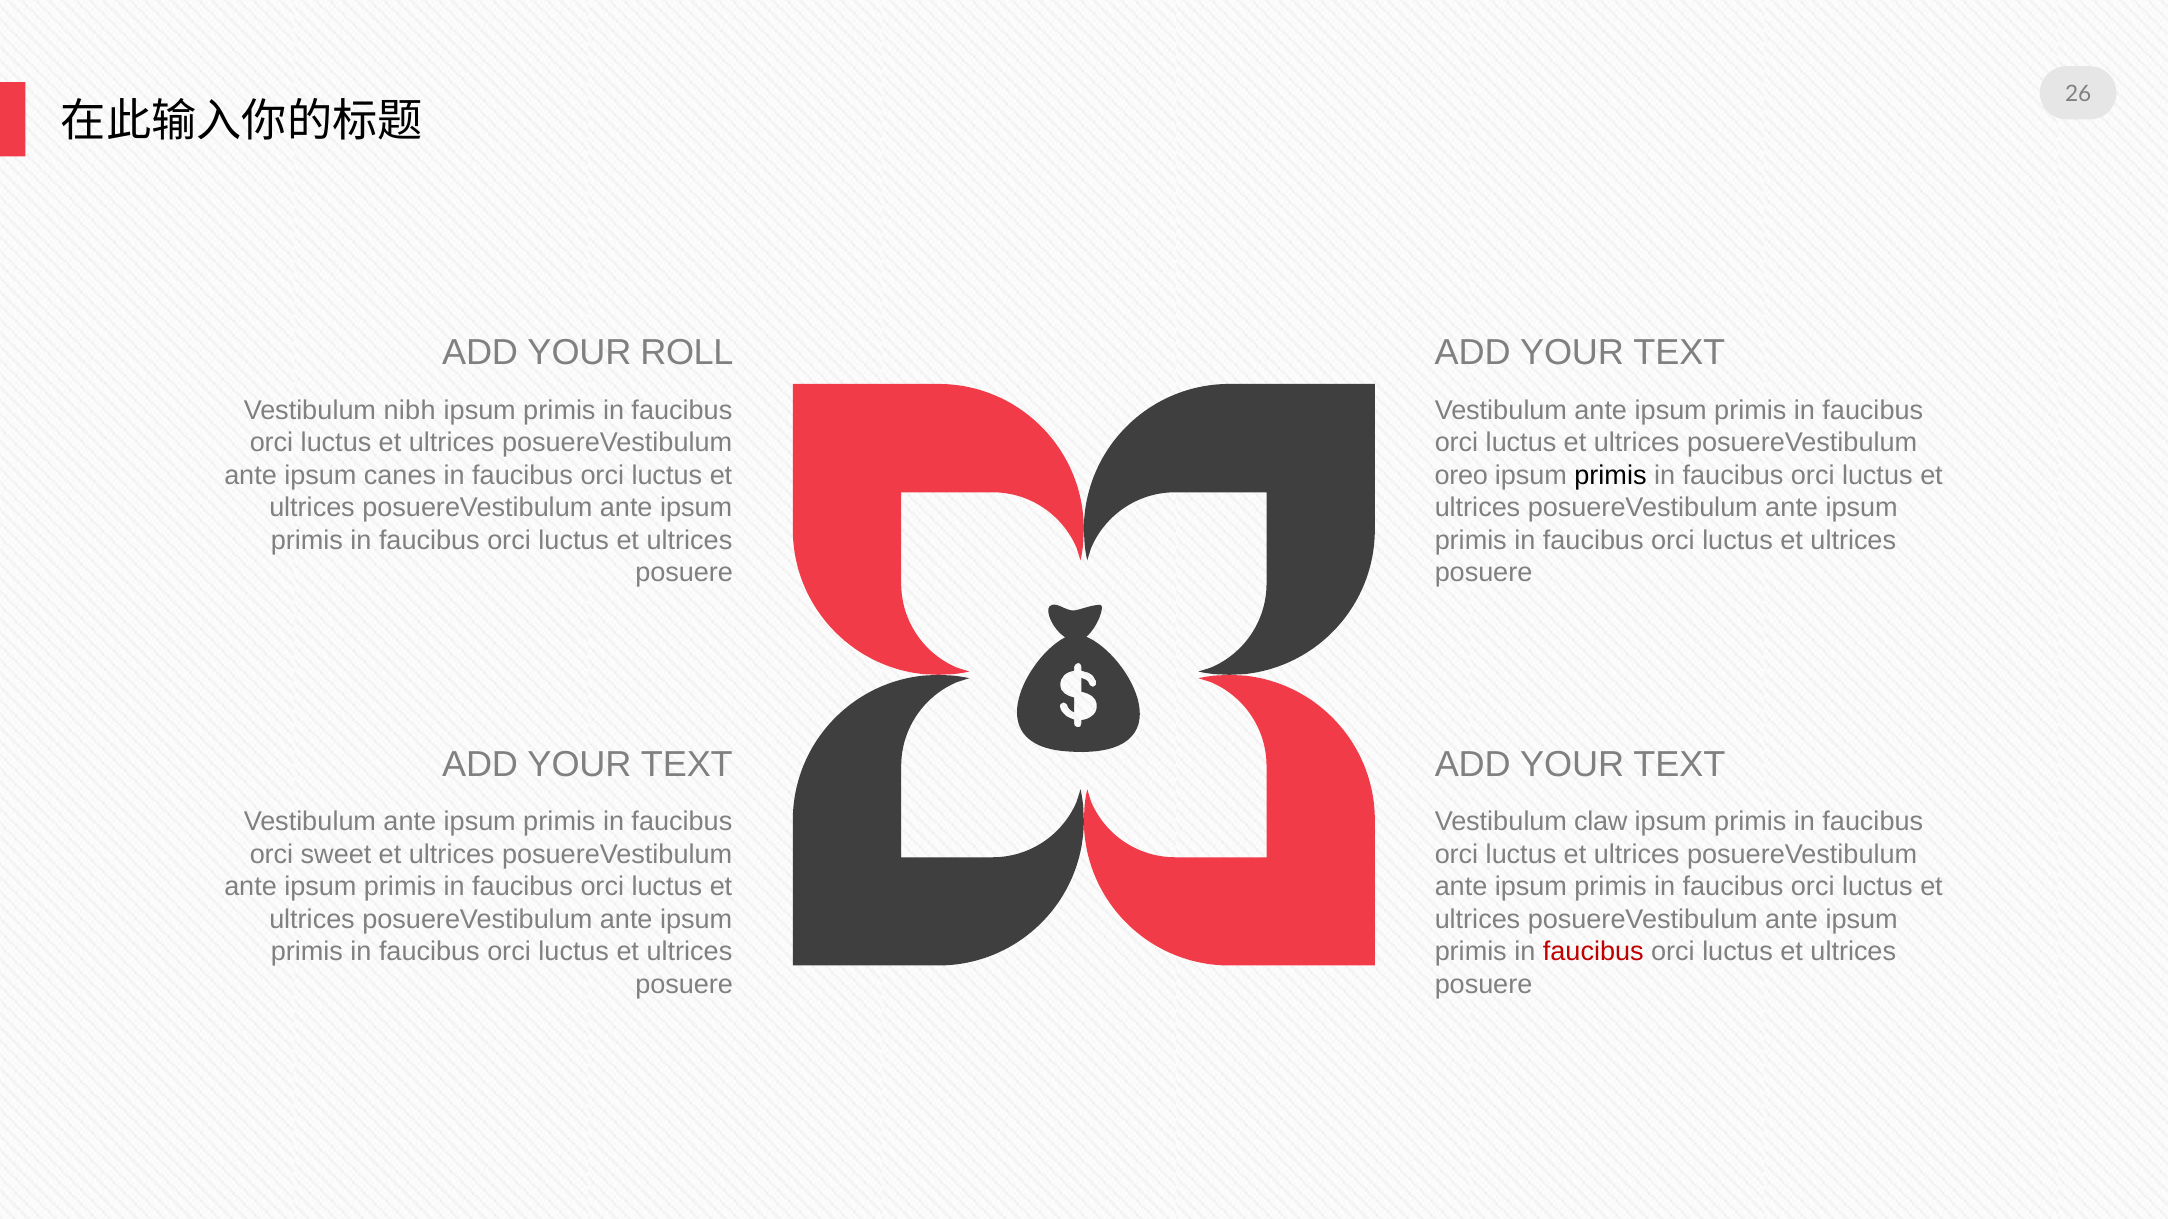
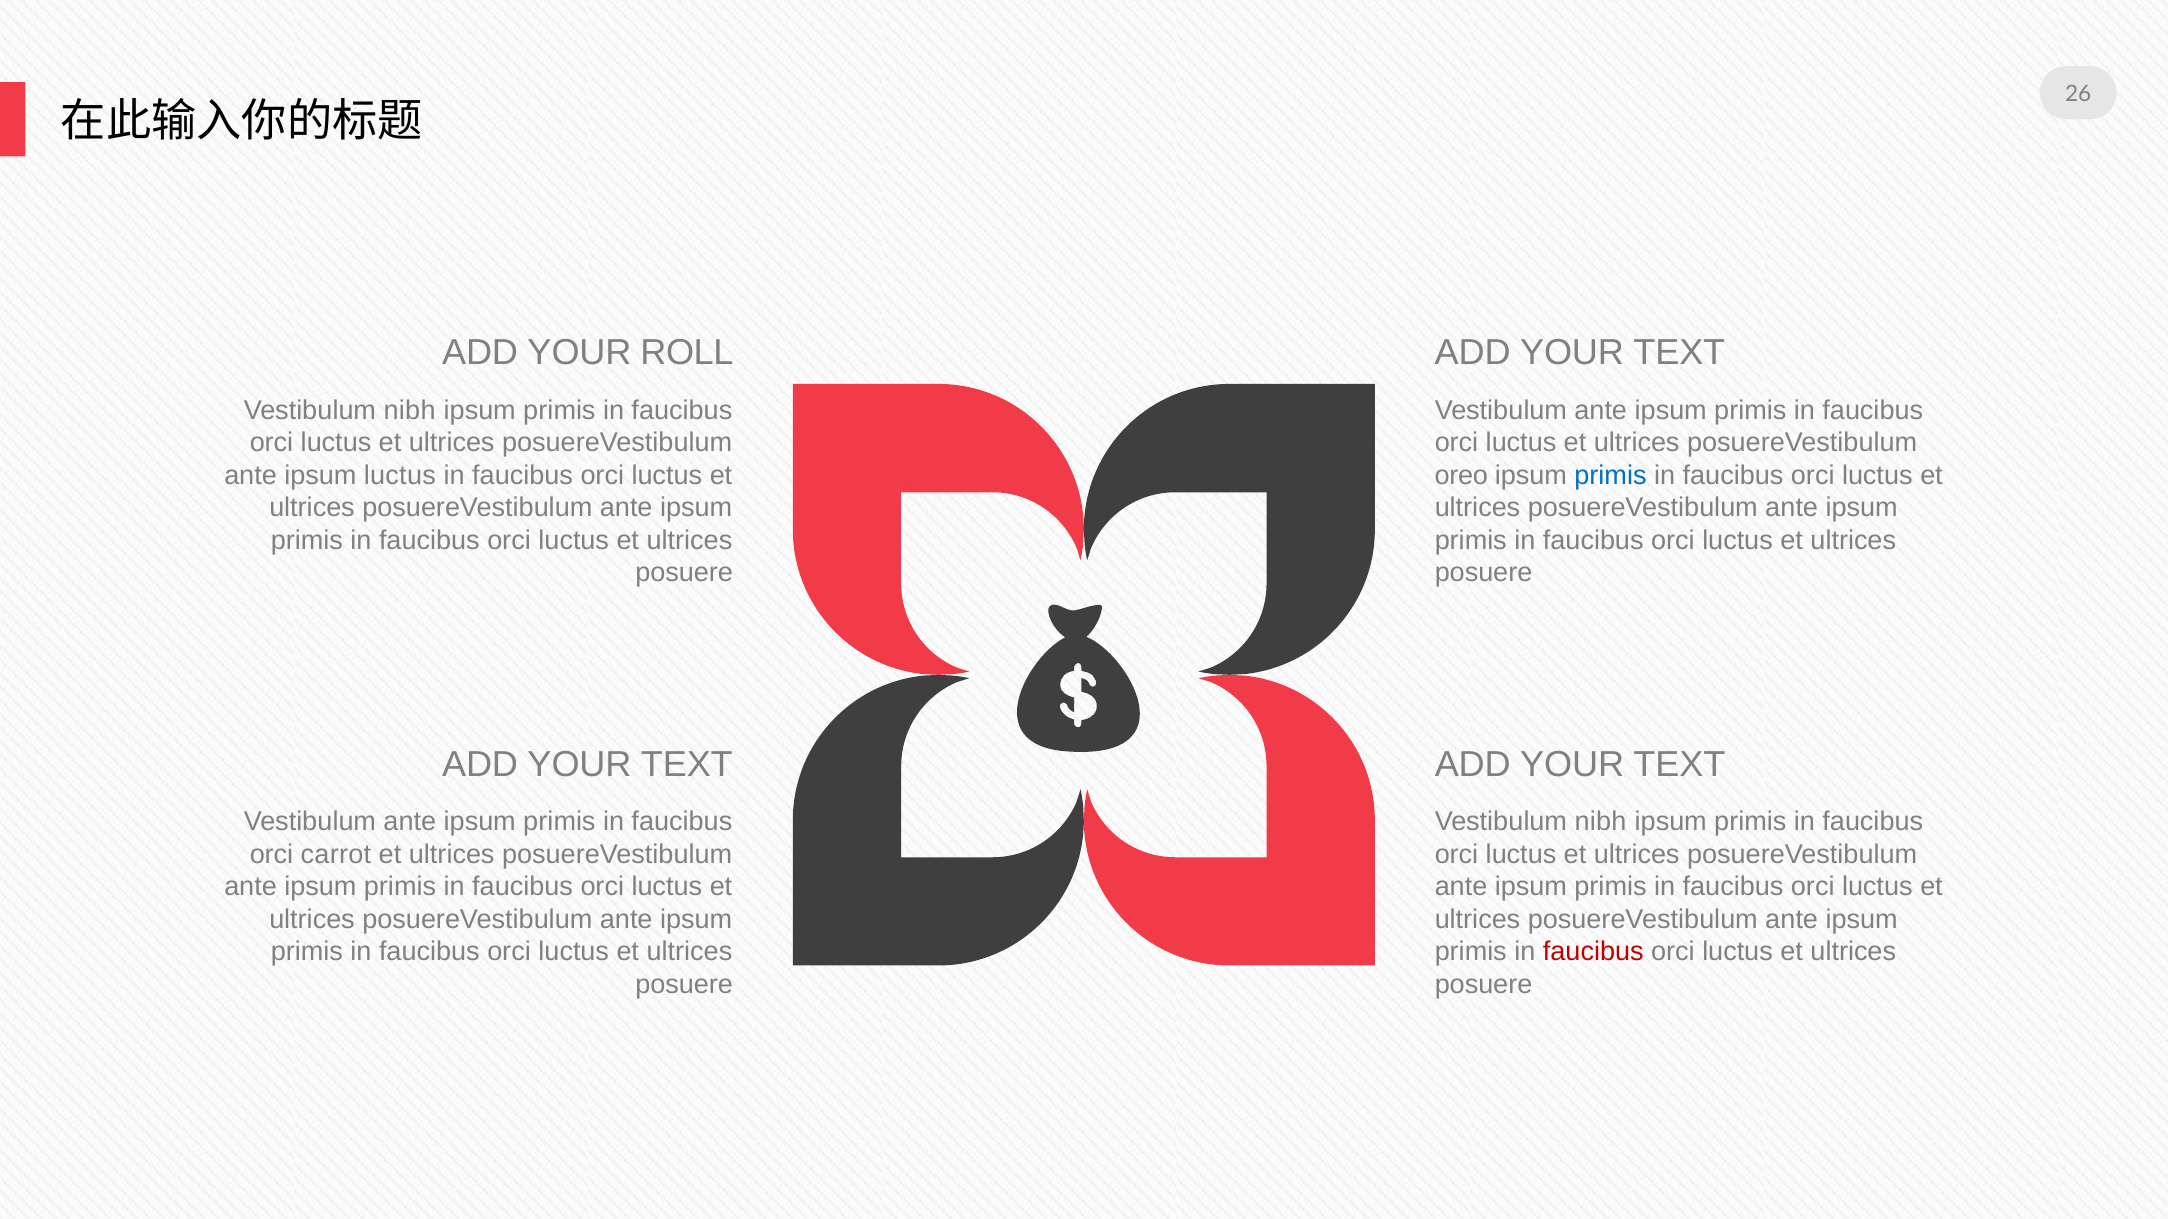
ipsum canes: canes -> luctus
primis at (1610, 475) colour: black -> blue
claw at (1601, 822): claw -> nibh
sweet: sweet -> carrot
